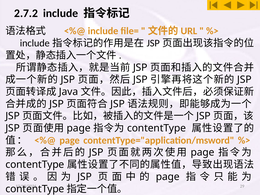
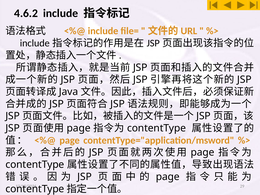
2.7.2: 2.7.2 -> 4.6.2
